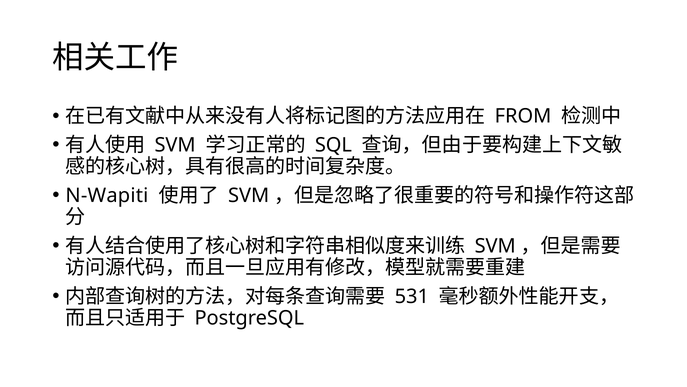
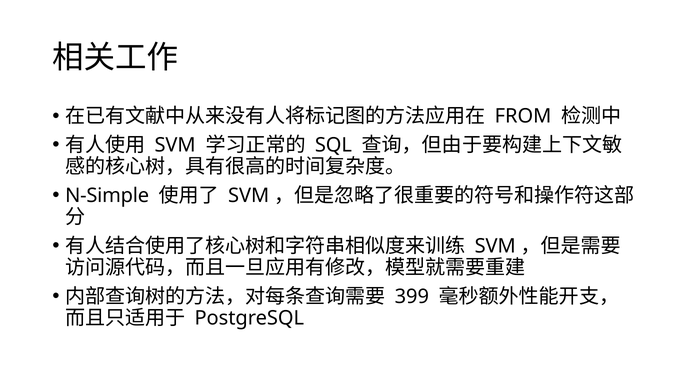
N-Wapiti: N-Wapiti -> N-Simple
531: 531 -> 399
